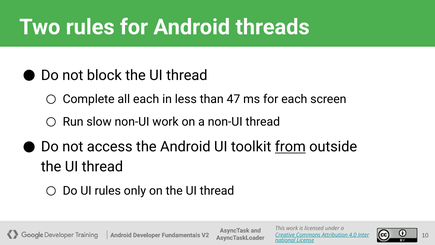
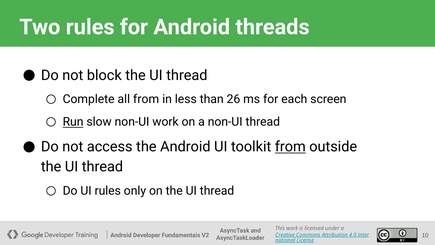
all each: each -> from
47: 47 -> 26
Run underline: none -> present
